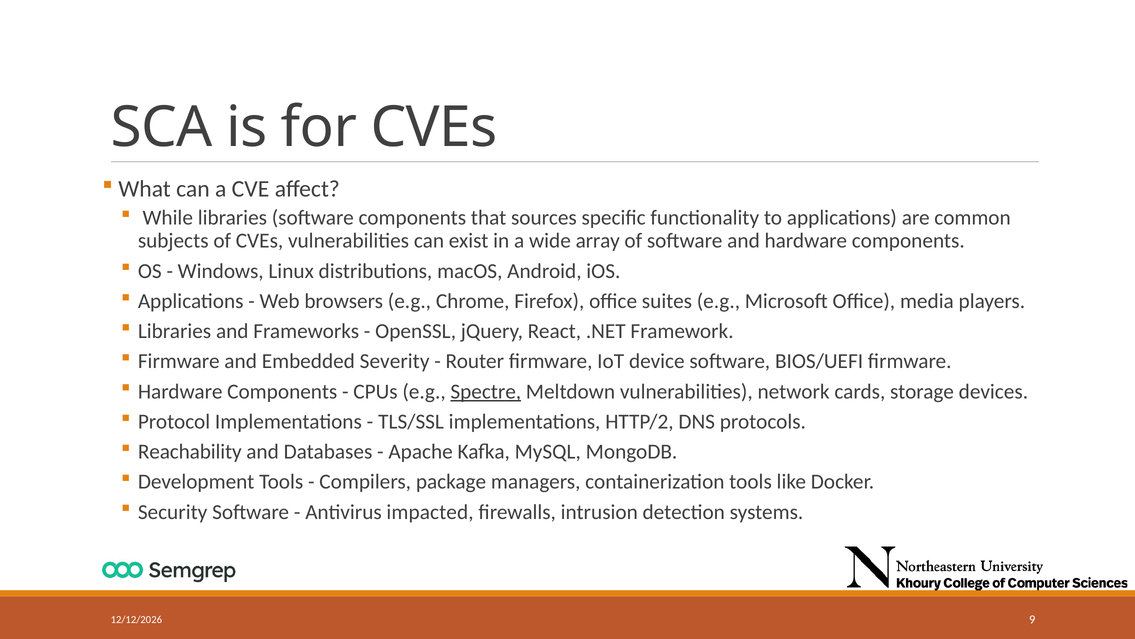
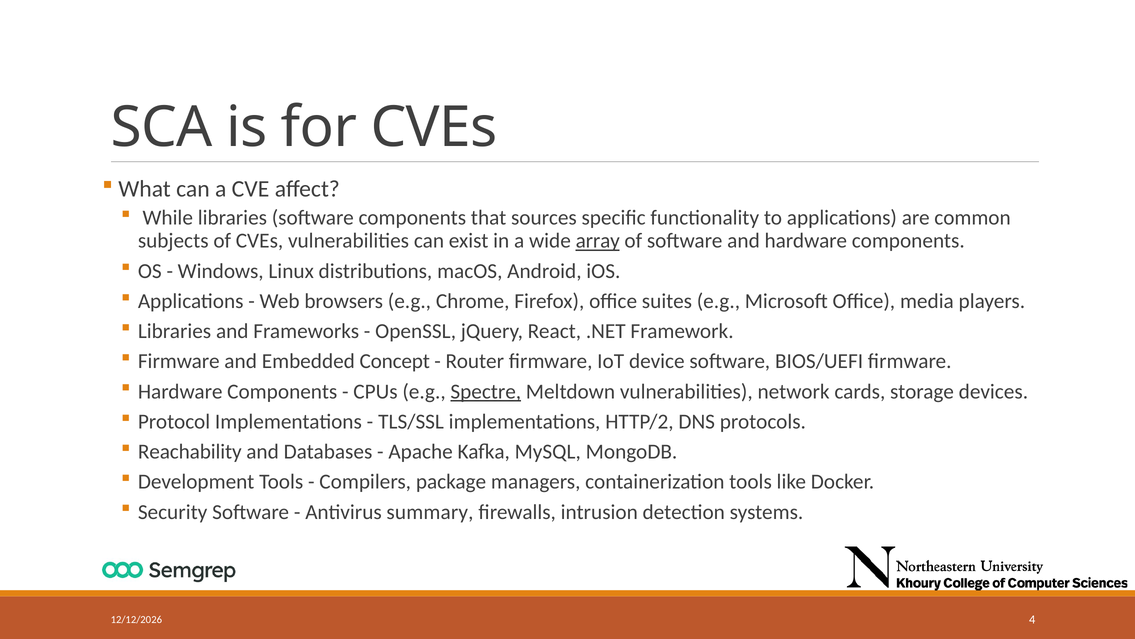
array underline: none -> present
Severity: Severity -> Concept
impacted: impacted -> summary
9: 9 -> 4
